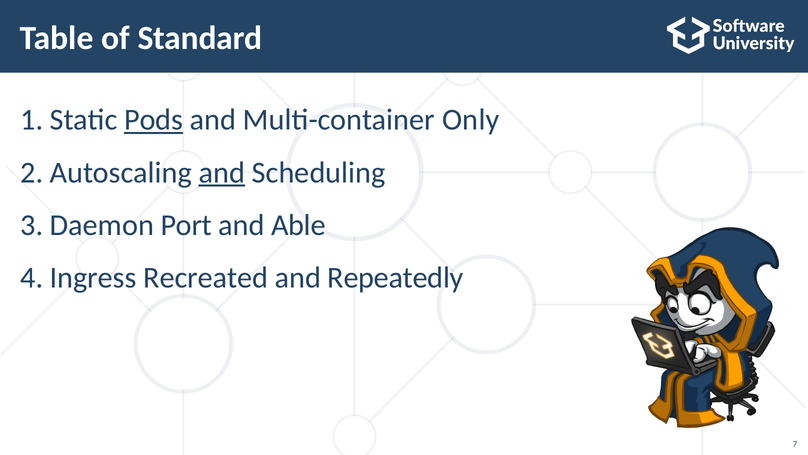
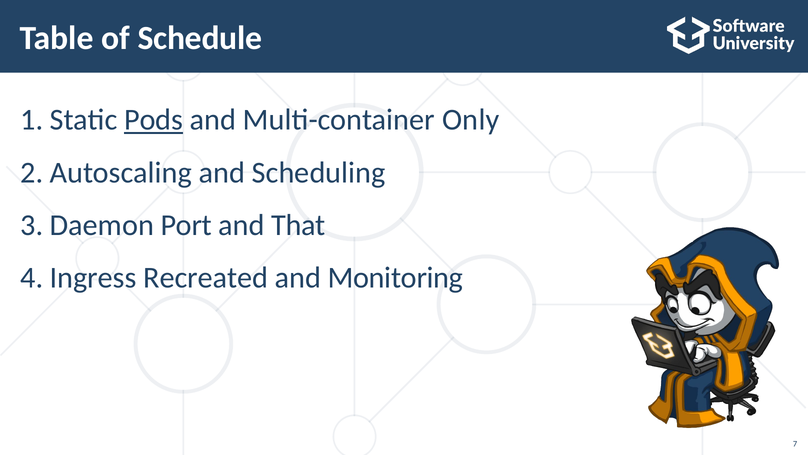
Standard: Standard -> Schedule
and at (222, 172) underline: present -> none
Able: Able -> That
Repeatedly: Repeatedly -> Monitoring
